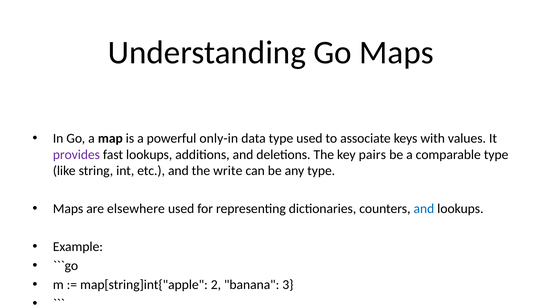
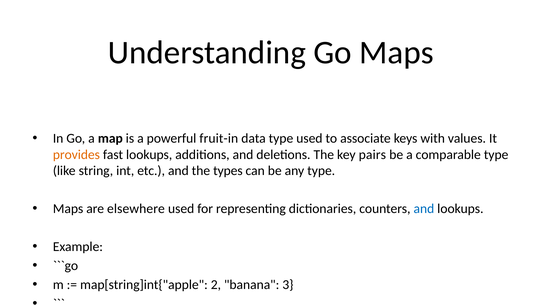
only-in: only-in -> fruit-in
provides colour: purple -> orange
write: write -> types
